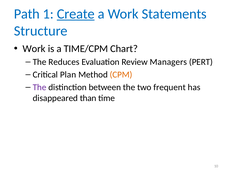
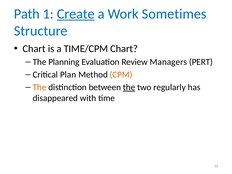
Statements: Statements -> Sometimes
Work at (34, 49): Work -> Chart
Reduces: Reduces -> Planning
The at (40, 87) colour: purple -> orange
the at (129, 87) underline: none -> present
frequent: frequent -> regularly
than: than -> with
